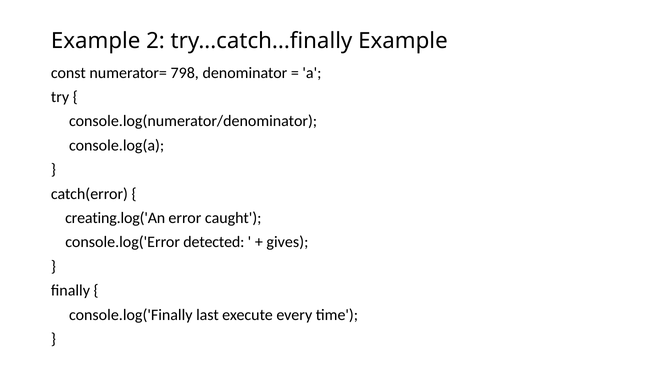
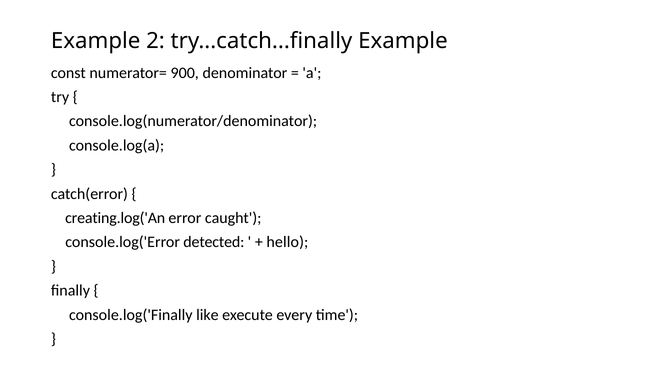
798: 798 -> 900
gives: gives -> hello
last: last -> like
